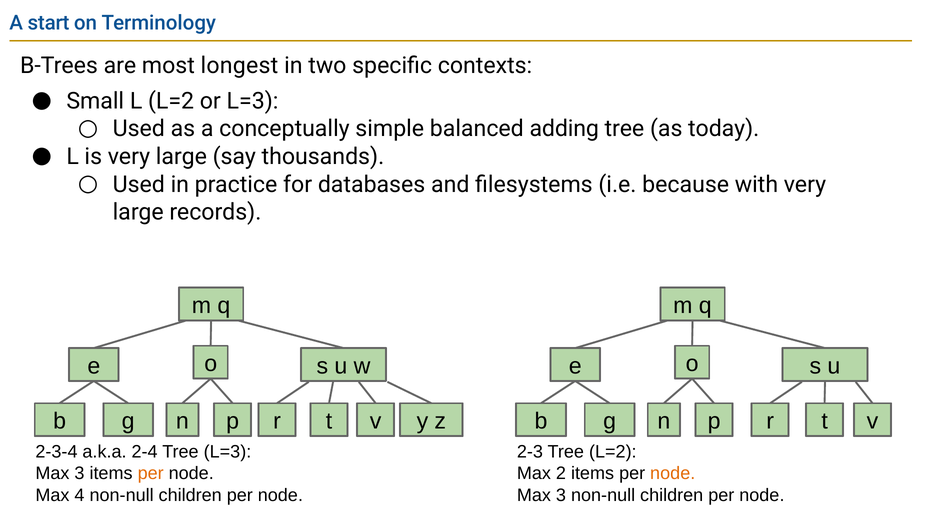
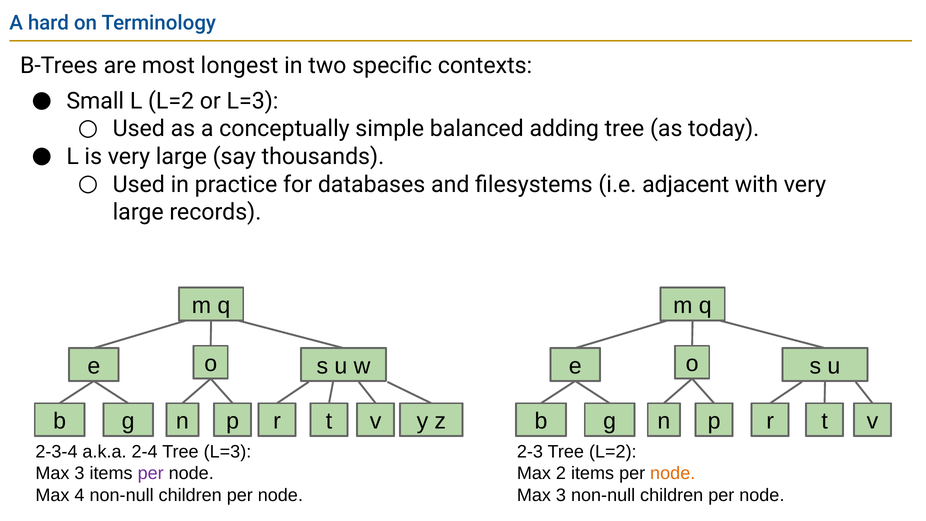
start: start -> hard
because: because -> adjacent
per at (151, 473) colour: orange -> purple
